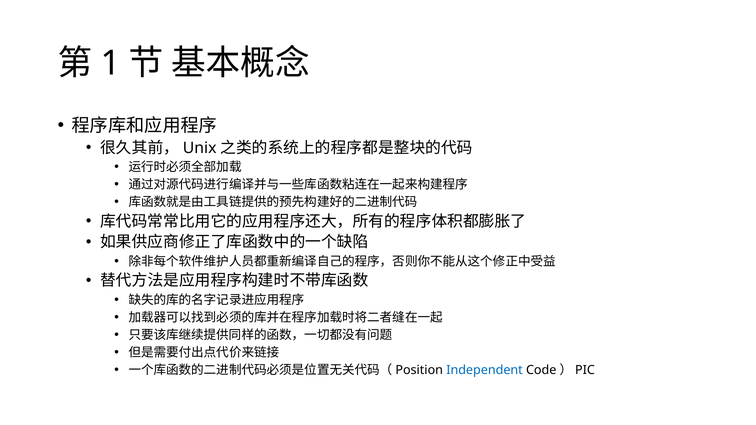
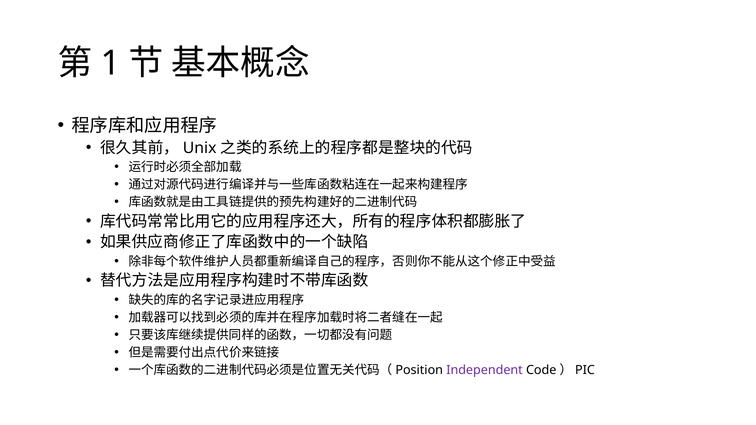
Independent colour: blue -> purple
